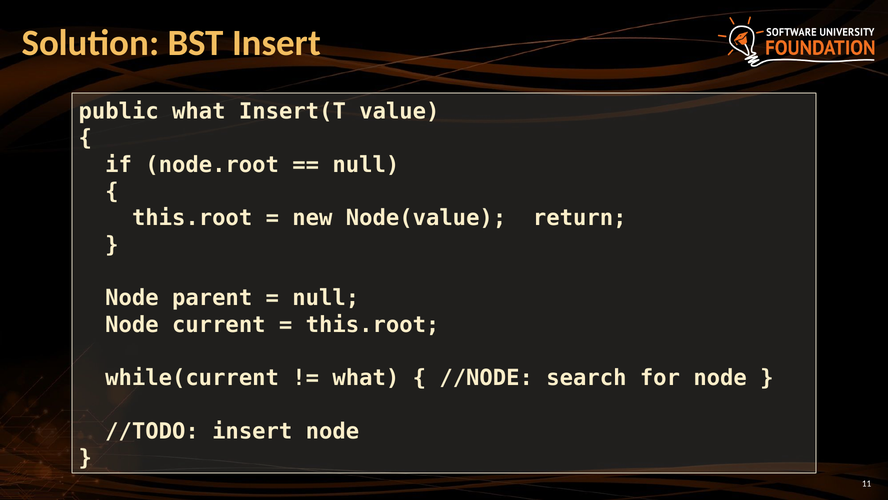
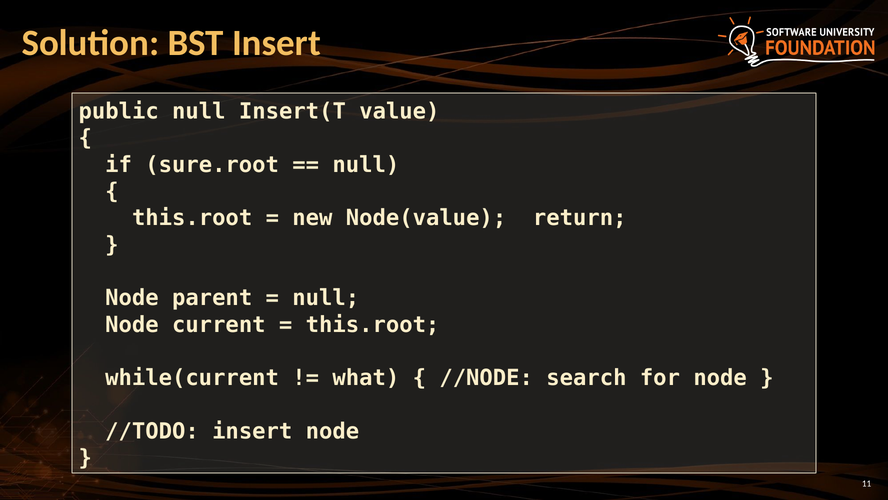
public what: what -> null
node.root: node.root -> sure.root
